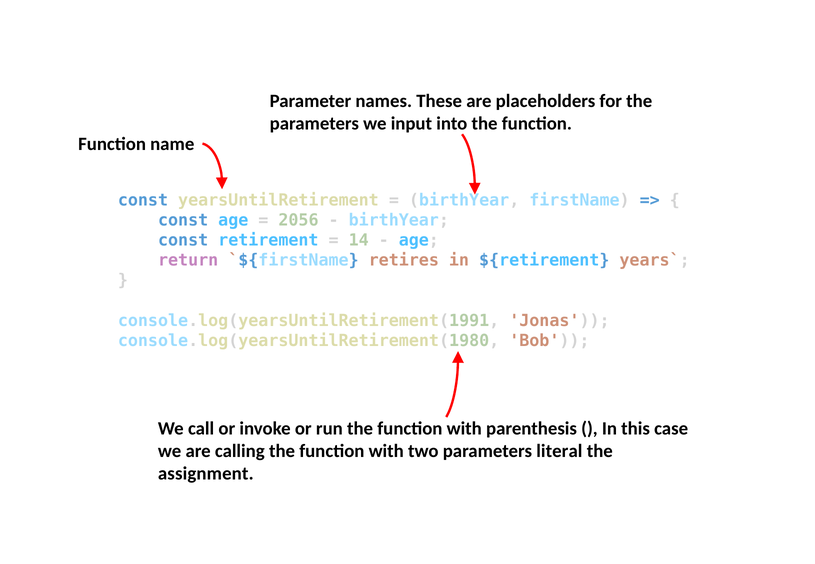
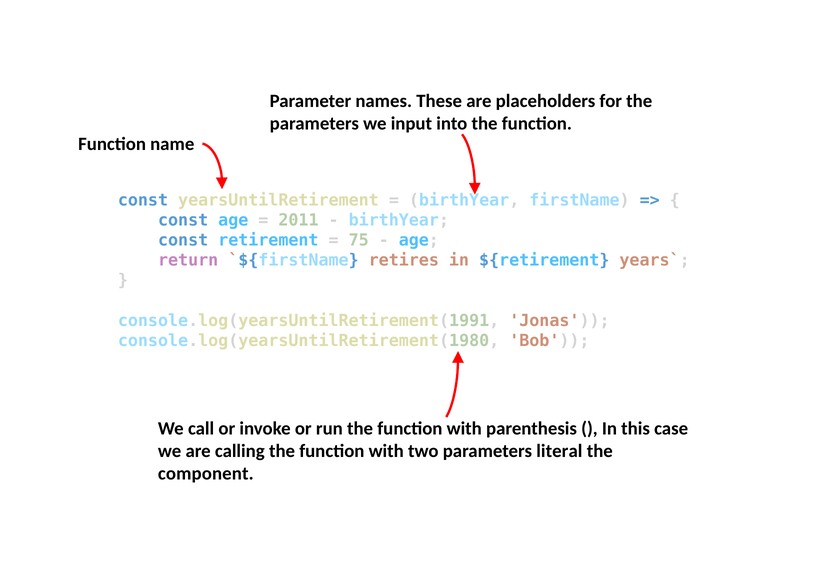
2056: 2056 -> 2011
14: 14 -> 75
assignment: assignment -> component
